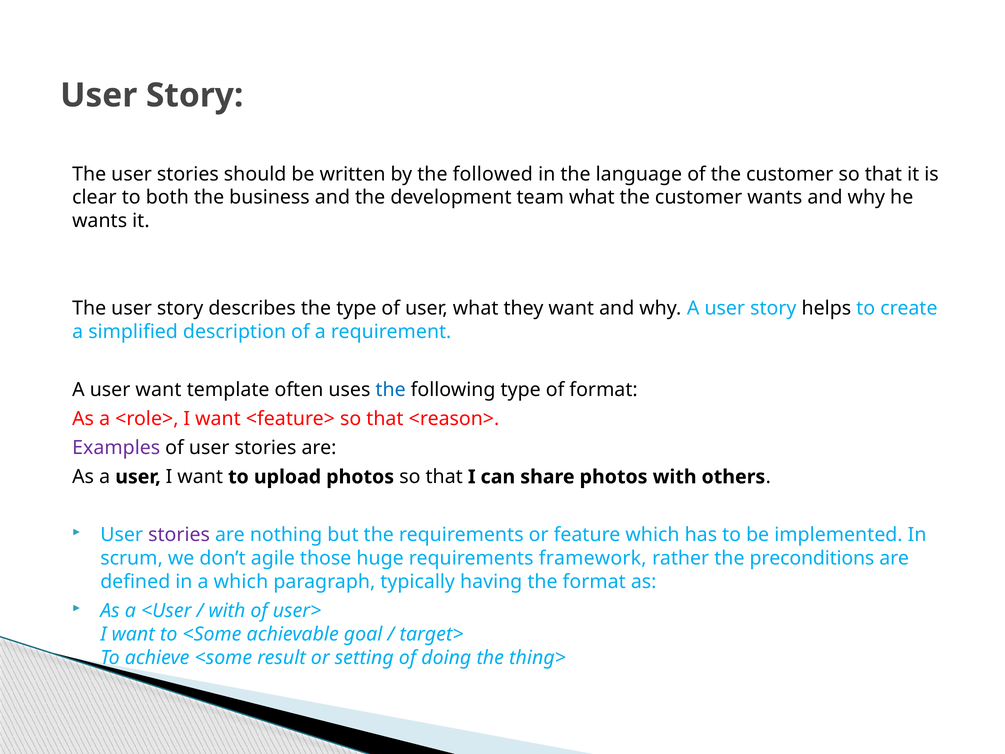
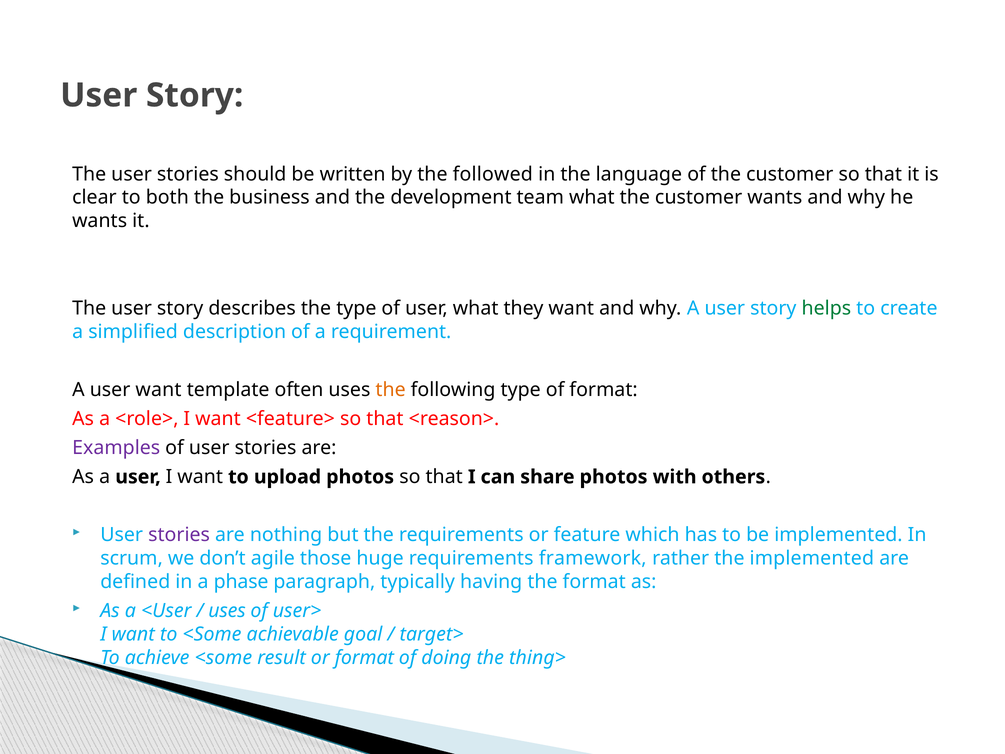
helps colour: black -> green
the at (391, 390) colour: blue -> orange
the preconditions: preconditions -> implemented
a which: which -> phase
with at (227, 611): with -> uses
or setting: setting -> format
